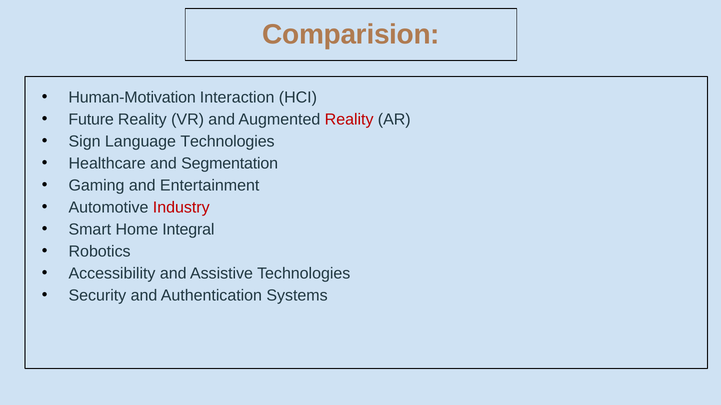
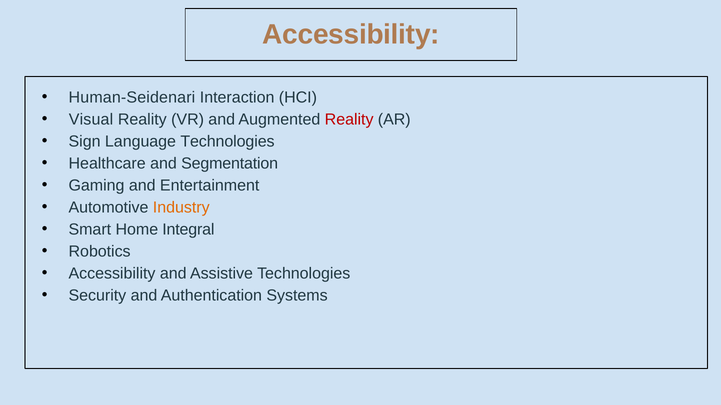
Comparision at (351, 35): Comparision -> Accessibility
Human-Motivation: Human-Motivation -> Human-Seidenari
Future: Future -> Visual
Industry colour: red -> orange
